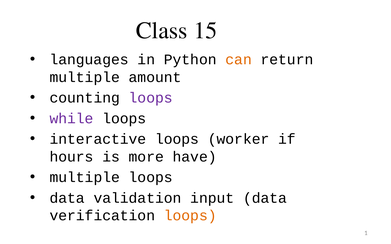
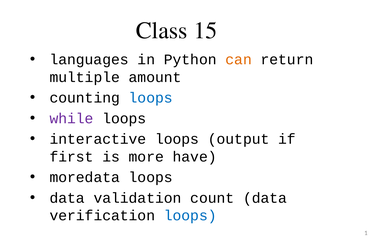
loops at (151, 98) colour: purple -> blue
worker: worker -> output
hours: hours -> first
multiple at (85, 178): multiple -> moredata
input: input -> count
loops at (190, 216) colour: orange -> blue
